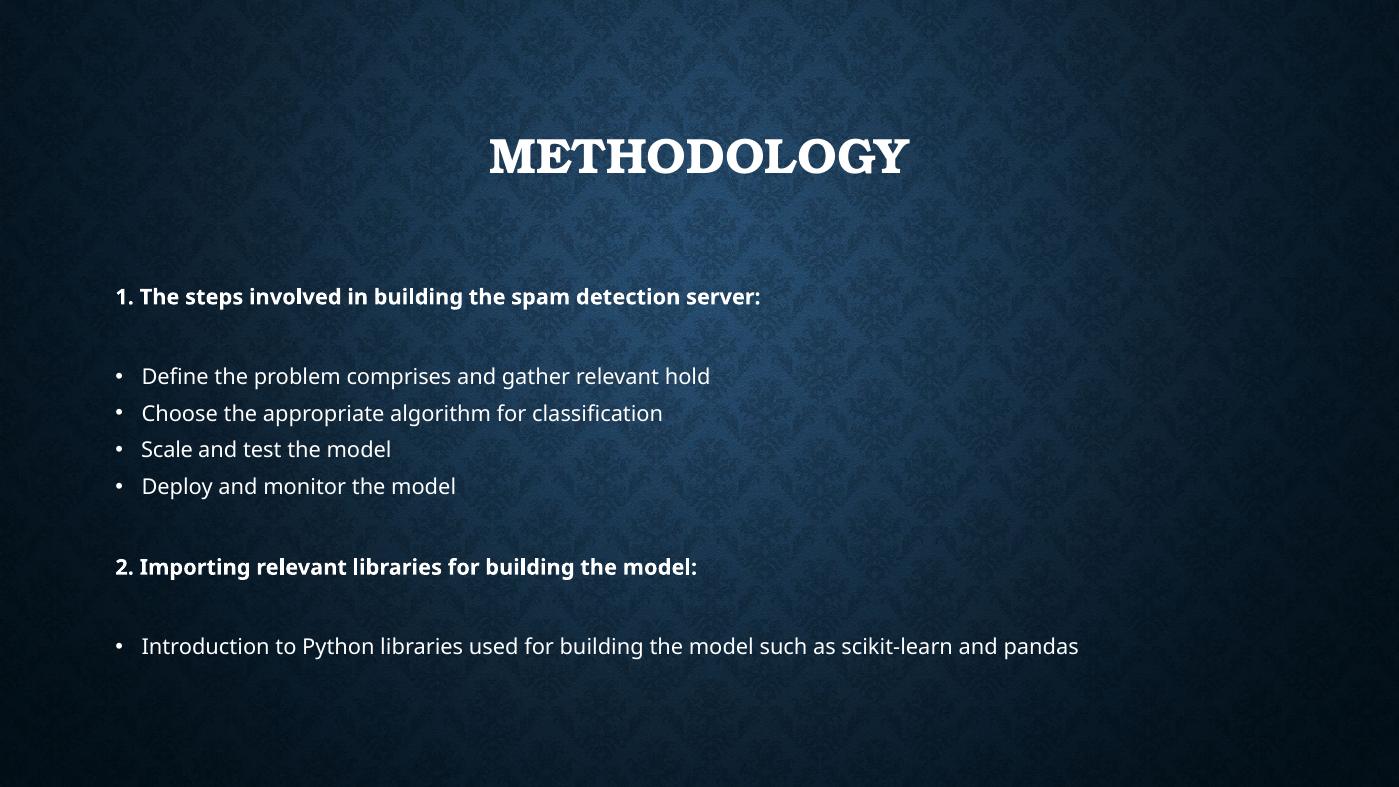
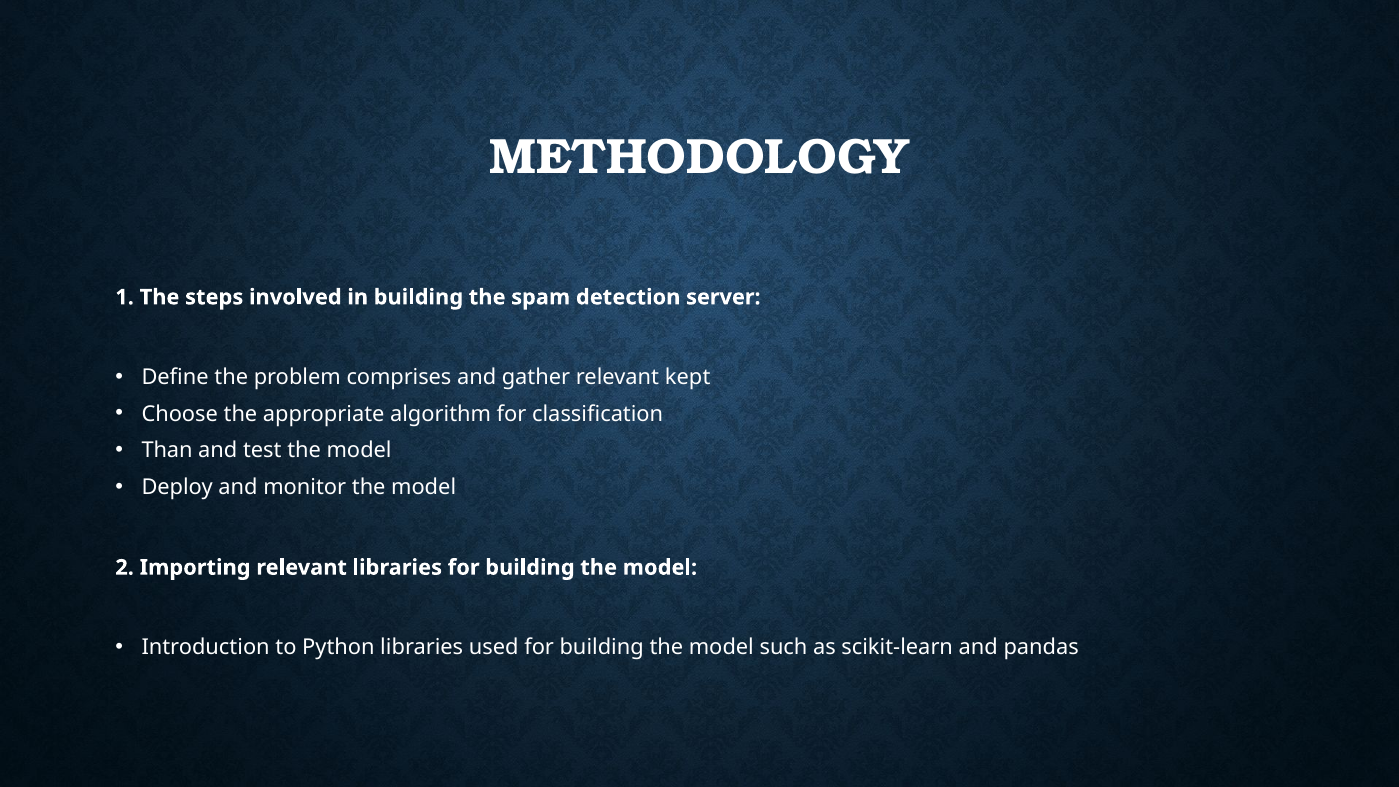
hold: hold -> kept
Scale: Scale -> Than
